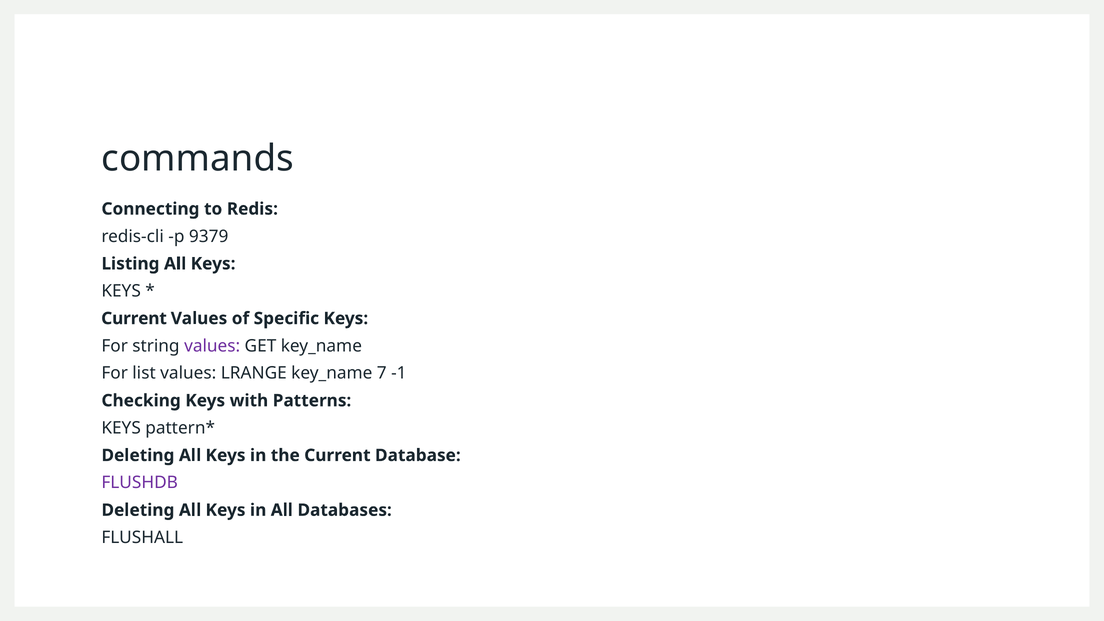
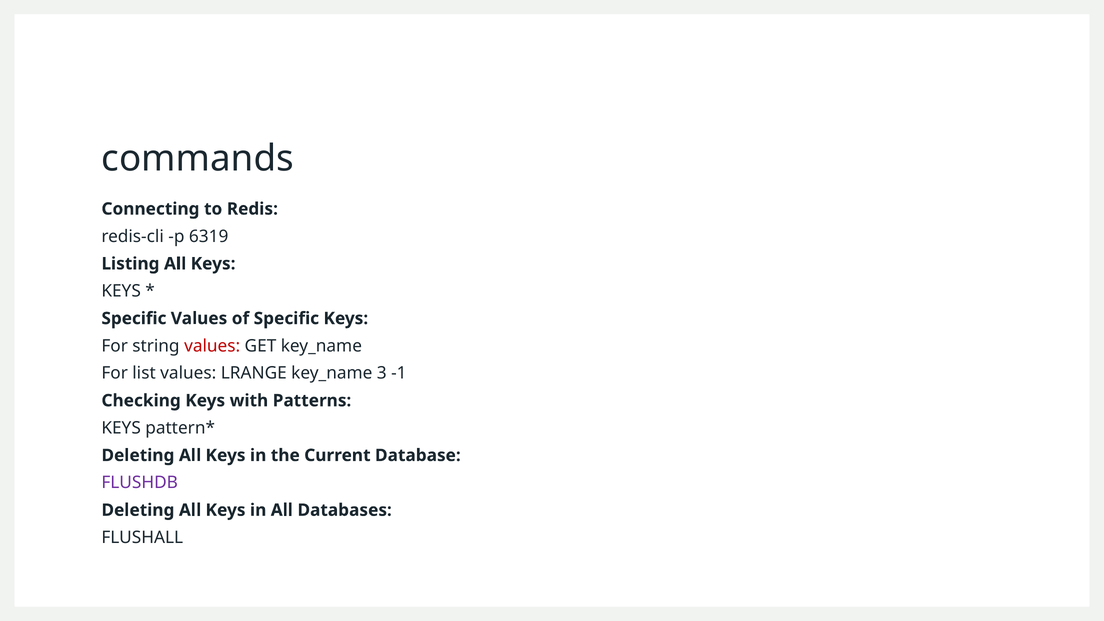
9379: 9379 -> 6319
Current at (134, 318): Current -> Specific
values at (212, 346) colour: purple -> red
7: 7 -> 3
